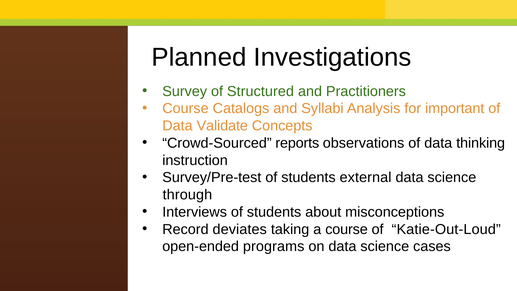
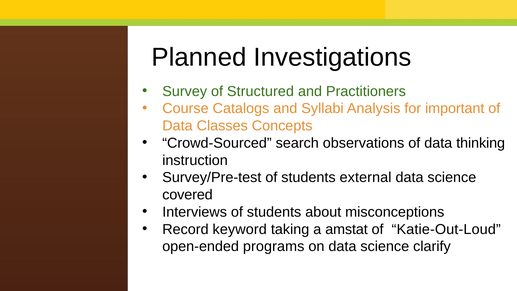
Validate: Validate -> Classes
reports: reports -> search
through: through -> covered
deviates: deviates -> keyword
a course: course -> amstat
cases: cases -> clarify
